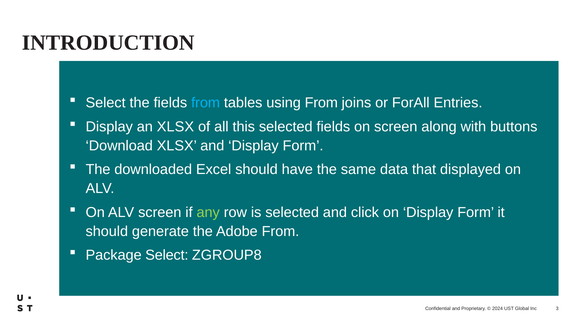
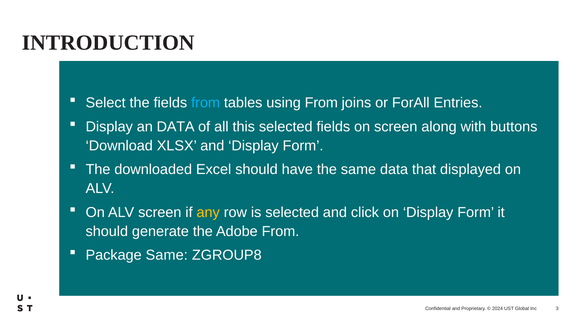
an XLSX: XLSX -> DATA
any colour: light green -> yellow
Package Select: Select -> Same
